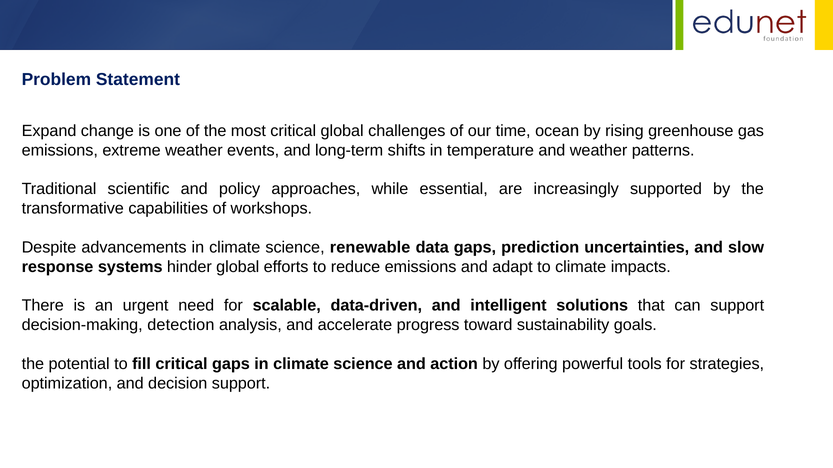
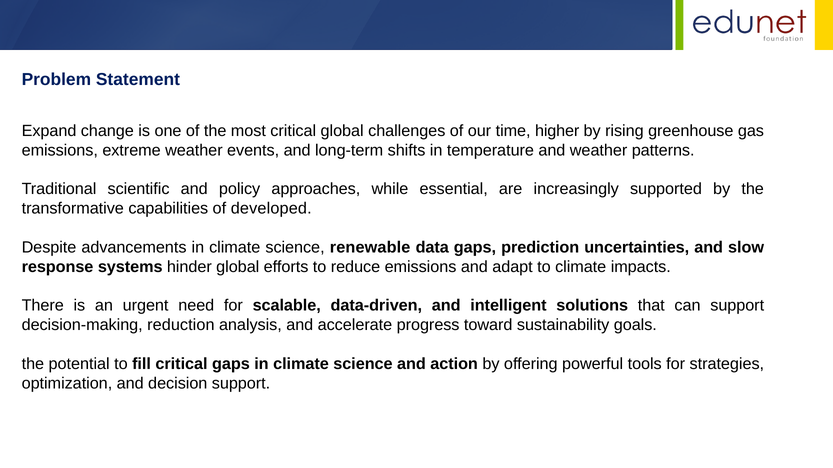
ocean: ocean -> higher
workshops: workshops -> developed
detection: detection -> reduction
